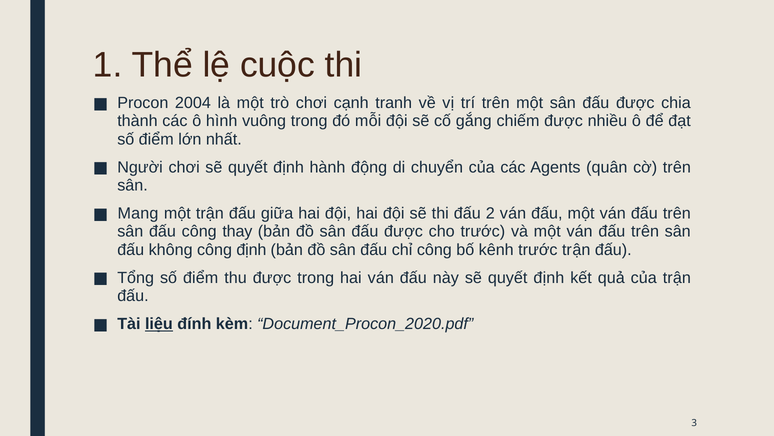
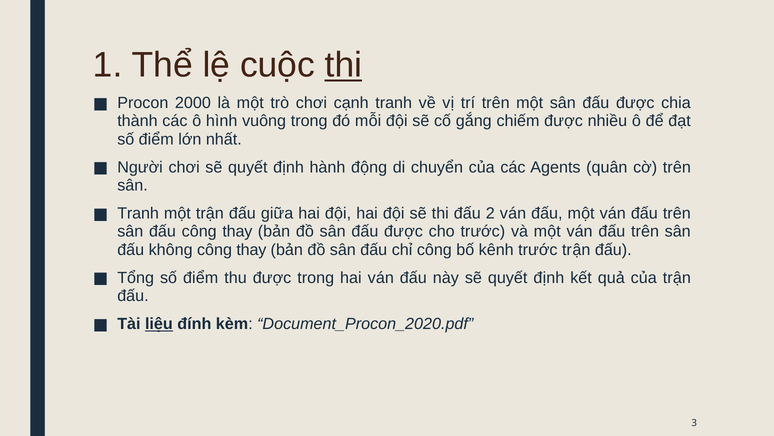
thi at (343, 65) underline: none -> present
2004: 2004 -> 2000
Mang at (138, 213): Mang -> Tranh
không công định: định -> thay
